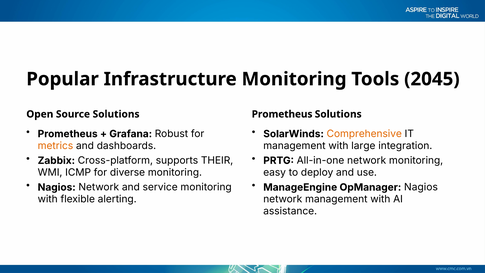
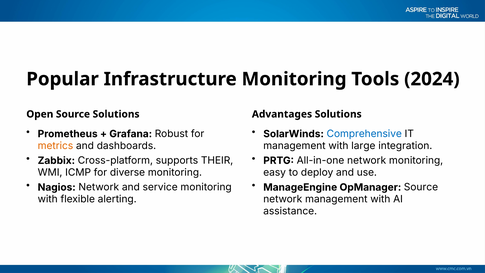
2045: 2045 -> 2024
Prometheus at (282, 114): Prometheus -> Advantages
Comprehensive colour: orange -> blue
OpManager Nagios: Nagios -> Source
